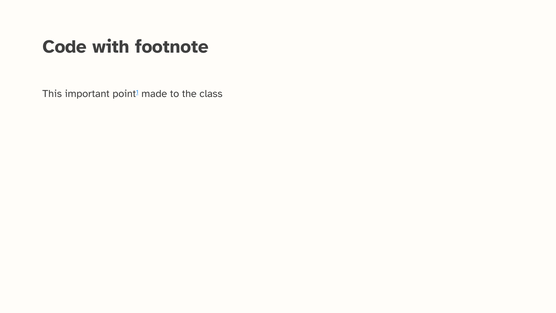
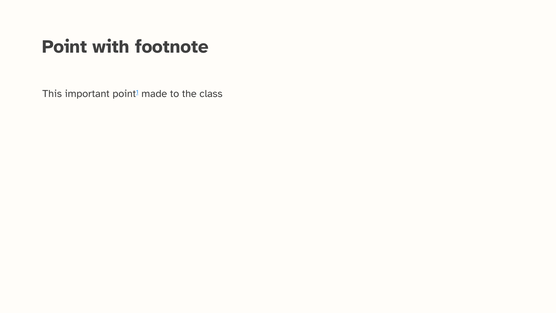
Code: Code -> Point
